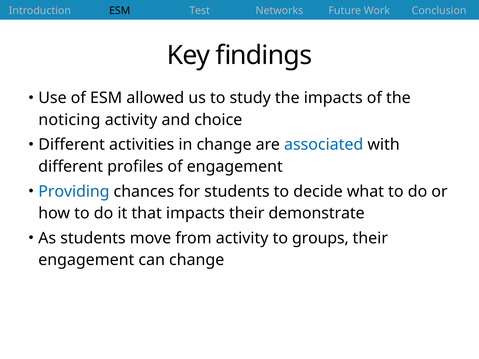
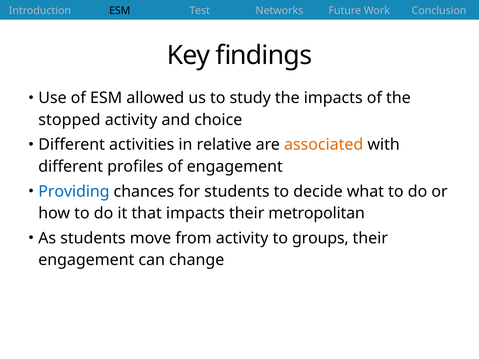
noticing: noticing -> stopped
in change: change -> relative
associated colour: blue -> orange
demonstrate: demonstrate -> metropolitan
